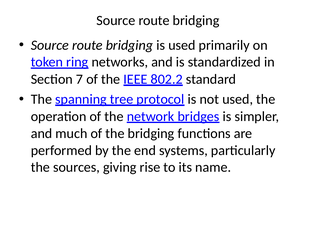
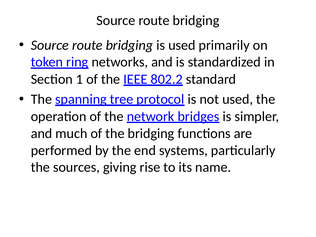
7: 7 -> 1
